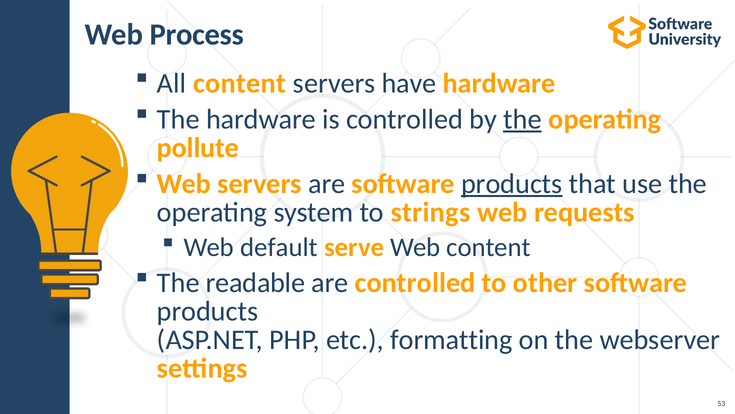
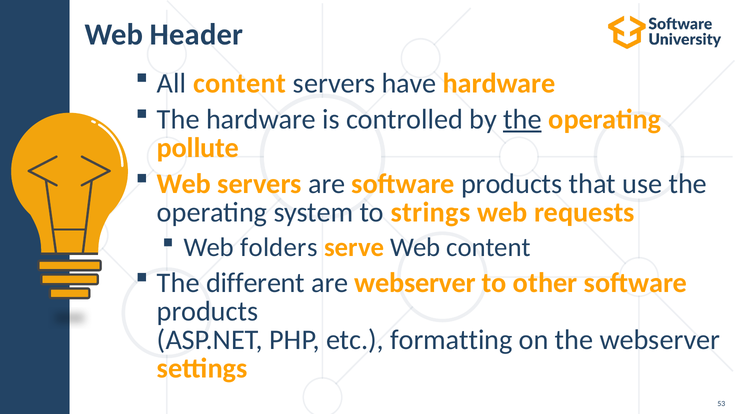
Process: Process -> Header
products at (512, 184) underline: present -> none
default: default -> folders
readable: readable -> different
are controlled: controlled -> webserver
